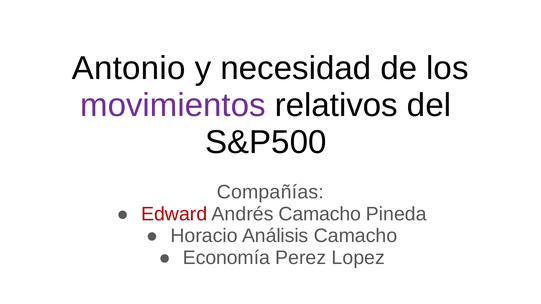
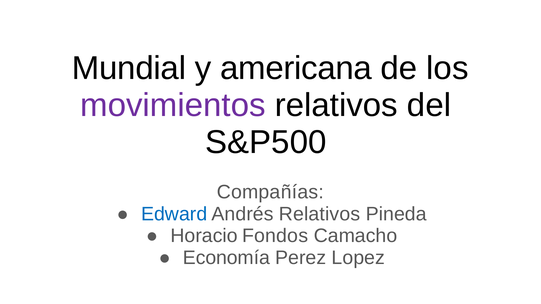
Antonio: Antonio -> Mundial
necesidad: necesidad -> americana
Edward colour: red -> blue
Andrés Camacho: Camacho -> Relativos
Análisis: Análisis -> Fondos
